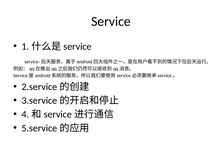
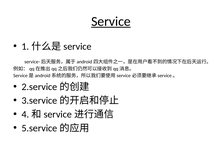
Service underline: none -> present
